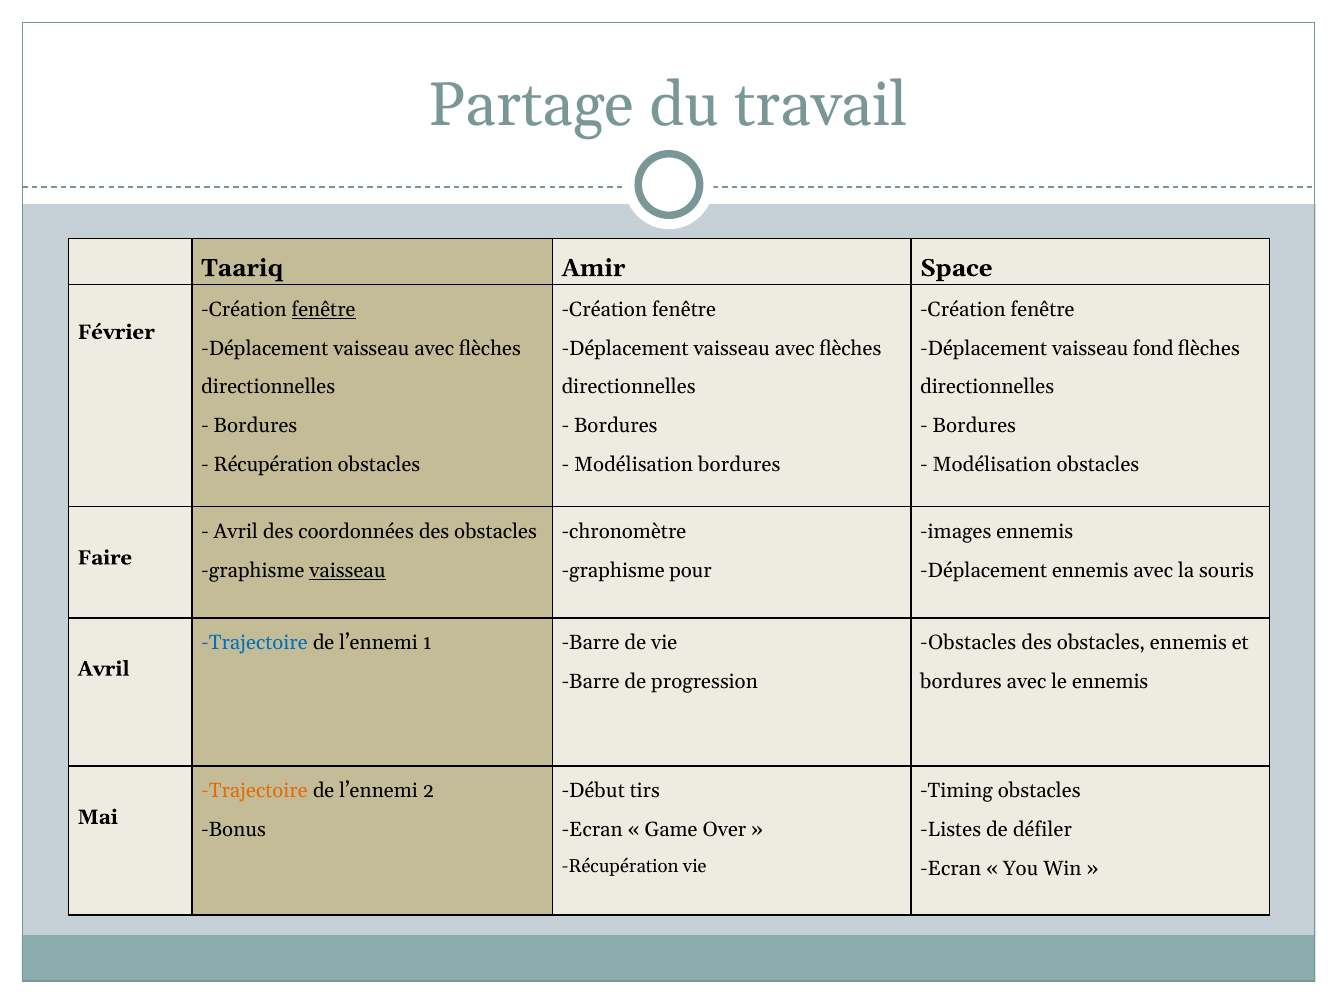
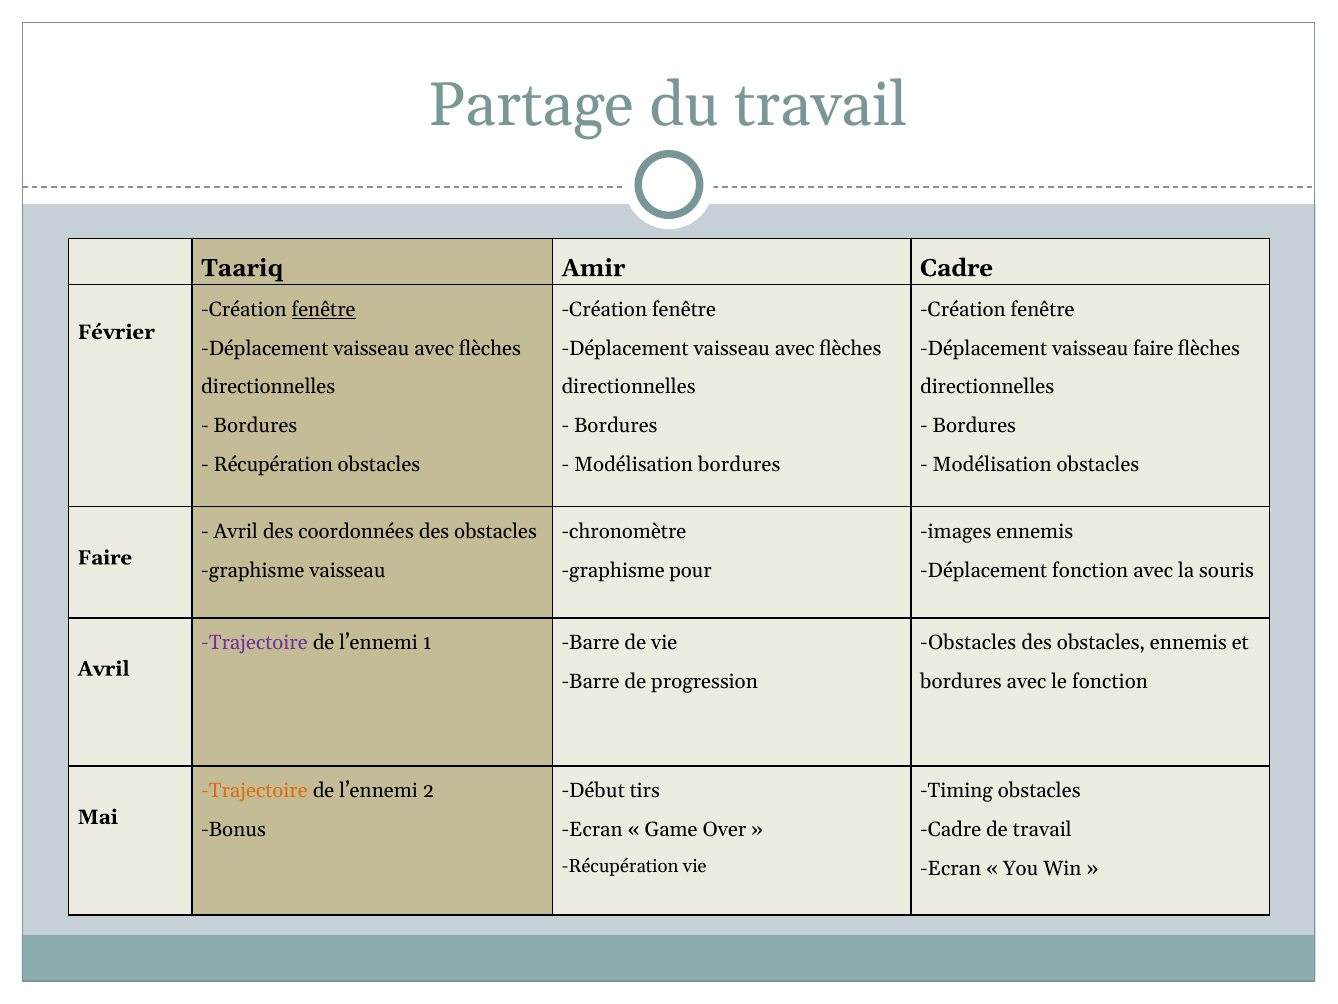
Amir Space: Space -> Cadre
vaisseau fond: fond -> faire
vaisseau at (347, 570) underline: present -> none
Déplacement ennemis: ennemis -> fonction
Trajectoire at (254, 643) colour: blue -> purple
le ennemis: ennemis -> fonction
Listes at (951, 830): Listes -> Cadre
de défiler: défiler -> travail
